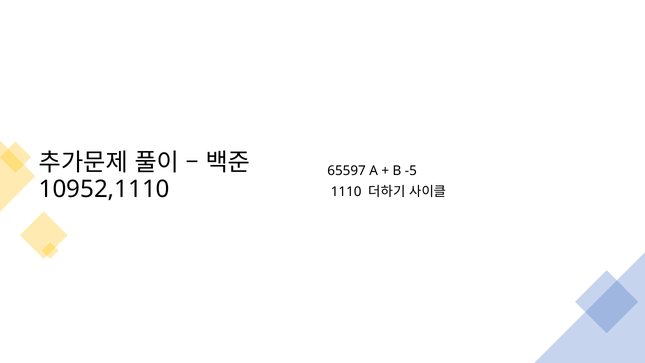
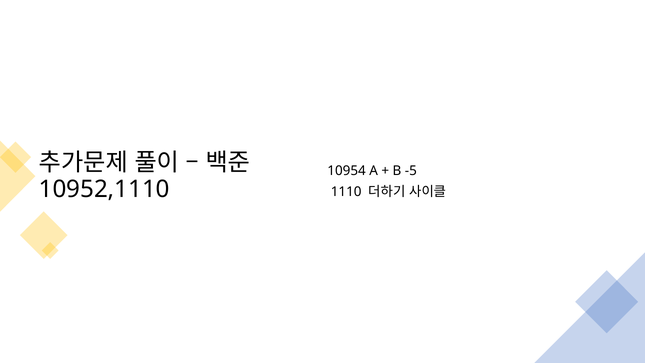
65597: 65597 -> 10954
